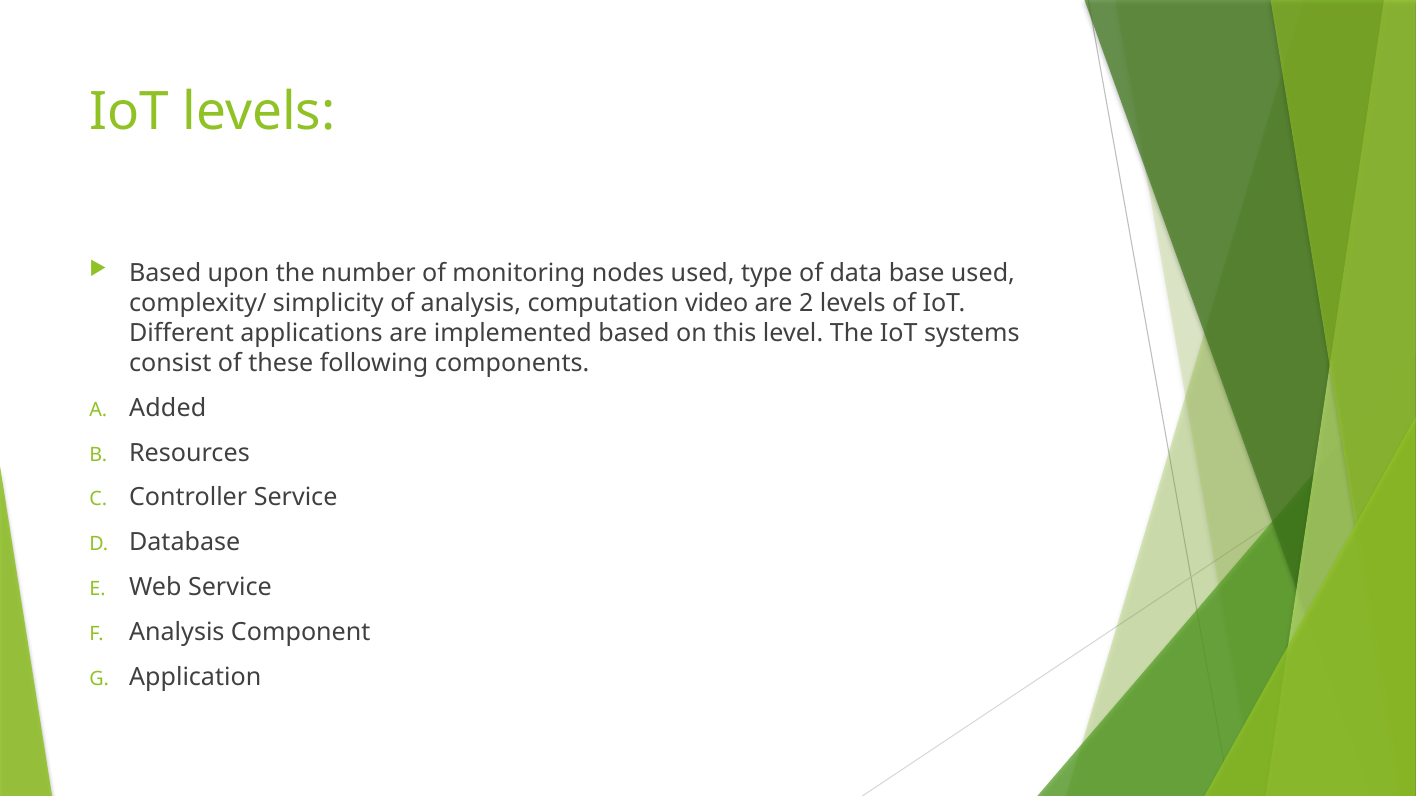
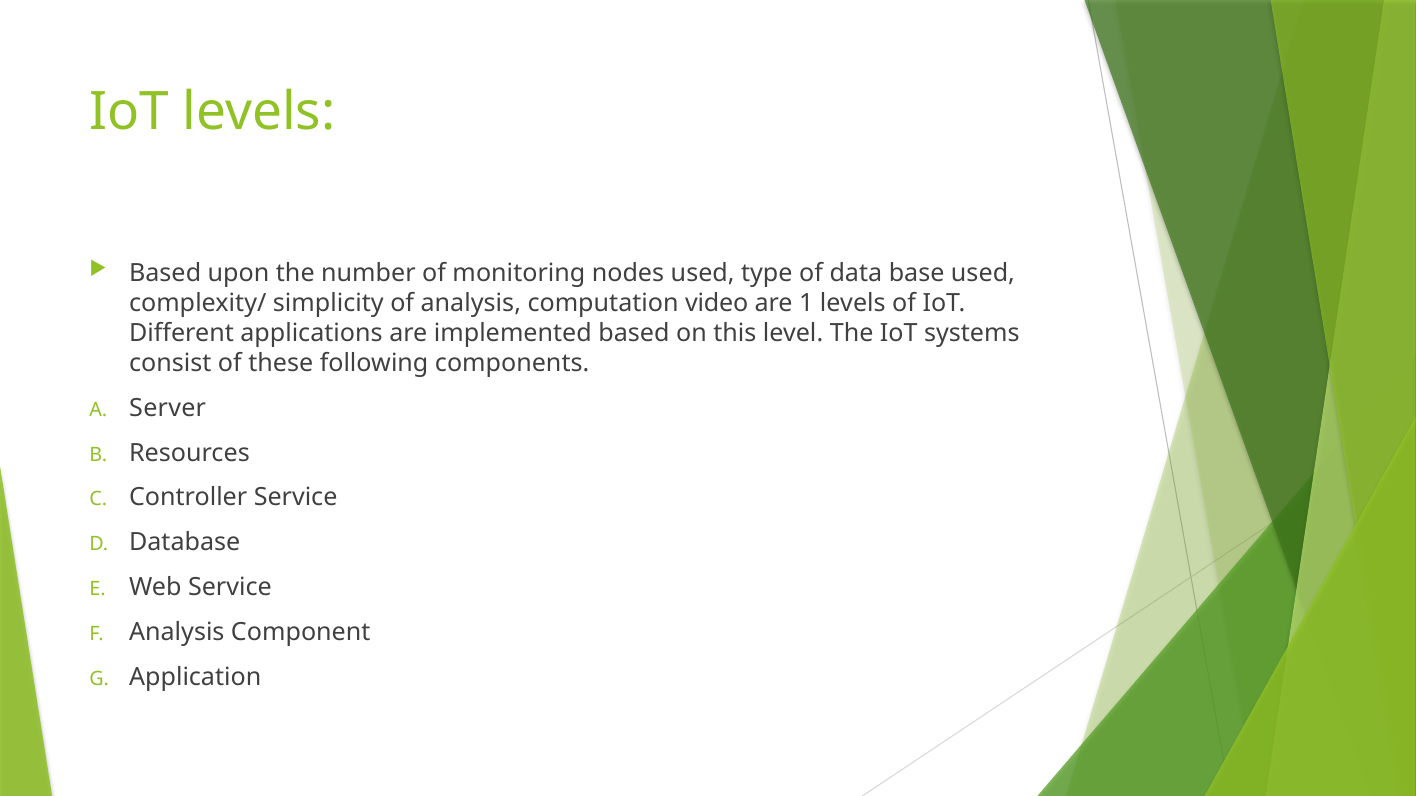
2: 2 -> 1
Added: Added -> Server
